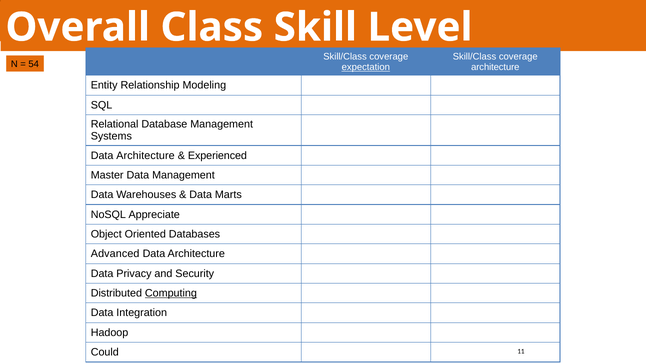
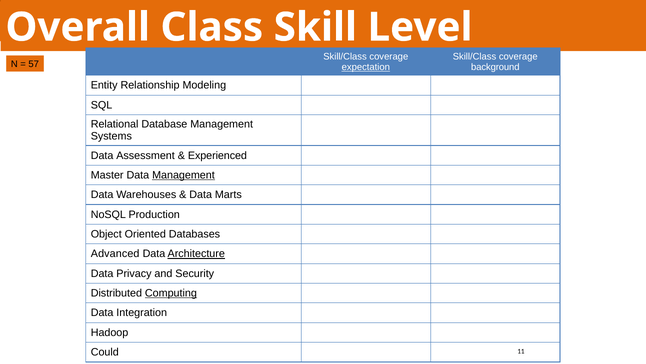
54: 54 -> 57
architecture at (495, 67): architecture -> background
Architecture at (146, 155): Architecture -> Assessment
Management at (183, 175) underline: none -> present
Appreciate: Appreciate -> Production
Architecture at (196, 253) underline: none -> present
